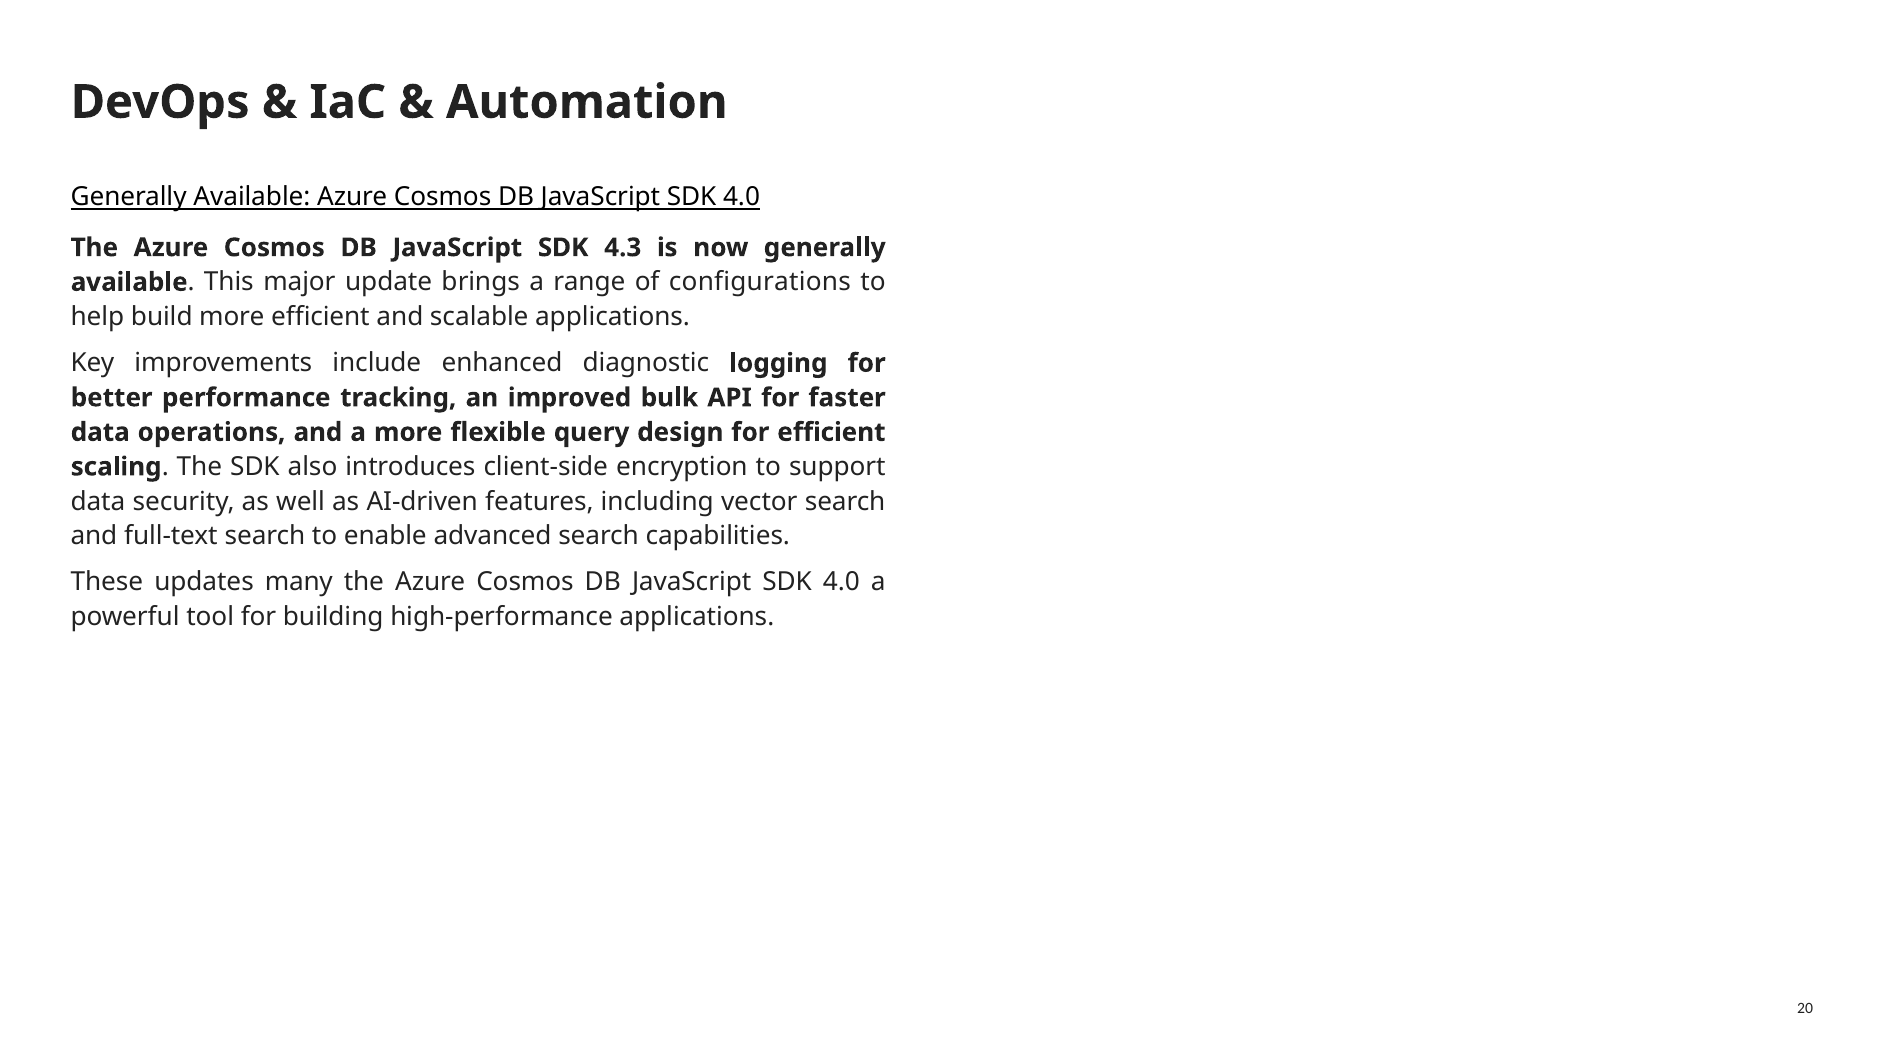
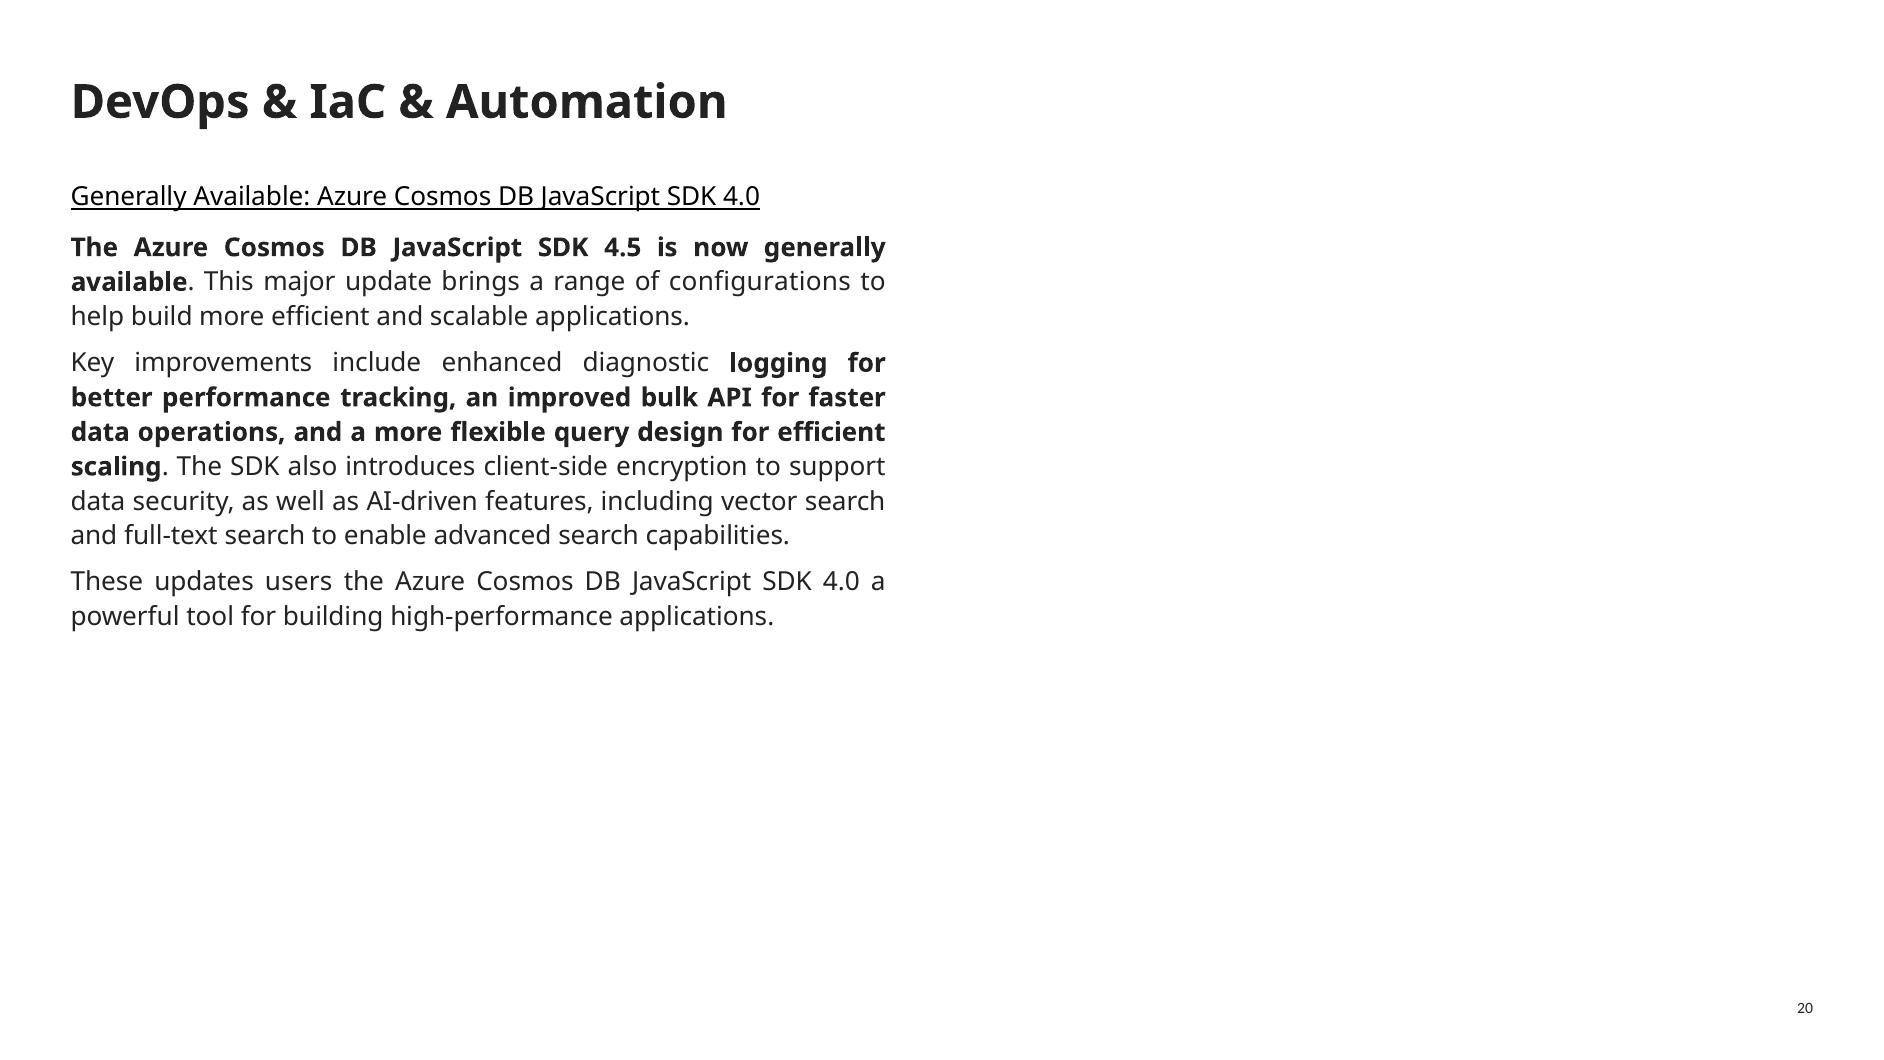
4.3: 4.3 -> 4.5
many: many -> users
